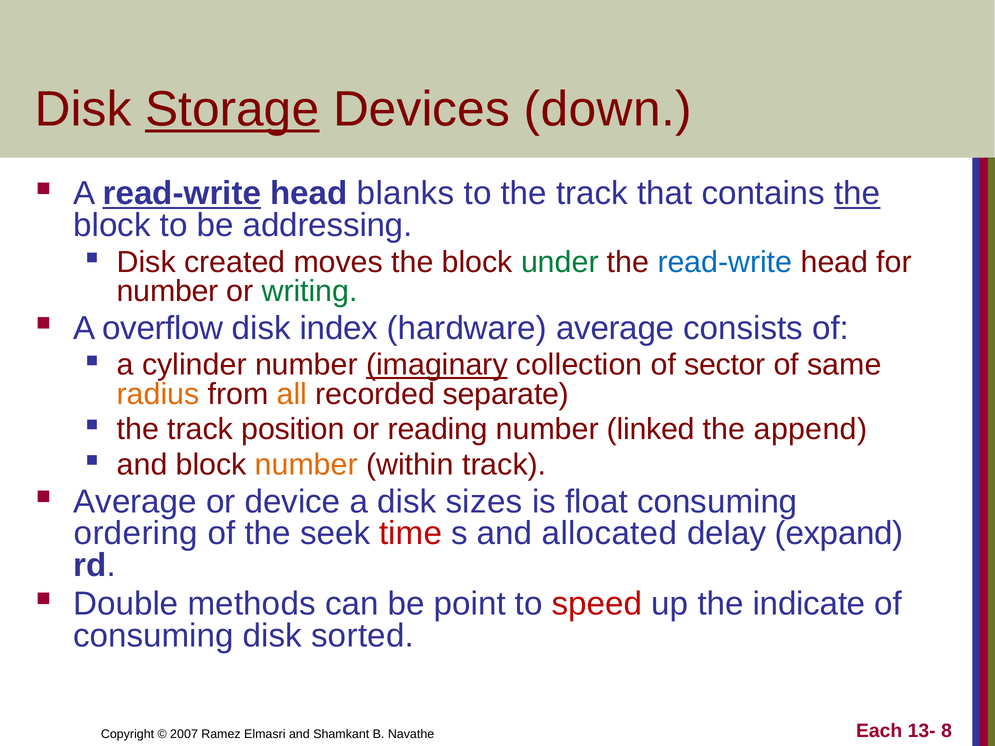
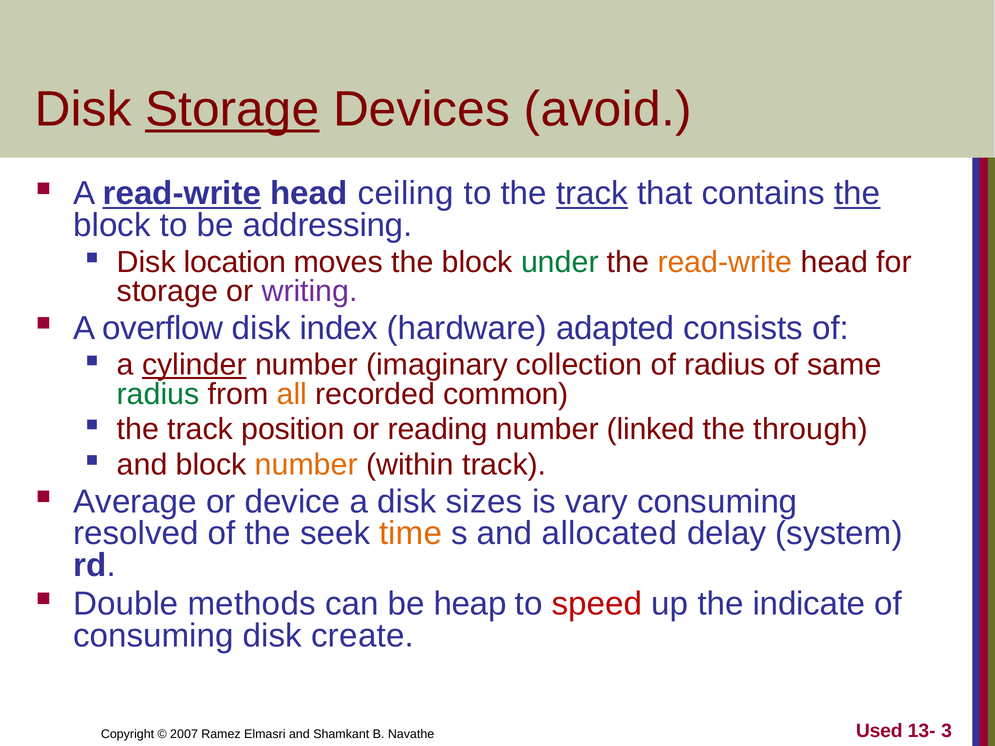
down: down -> avoid
blanks: blanks -> ceiling
track at (592, 194) underline: none -> present
created: created -> location
read-write at (725, 262) colour: blue -> orange
number at (168, 291): number -> storage
writing colour: green -> purple
hardware average: average -> adapted
cylinder underline: none -> present
imaginary underline: present -> none
of sector: sector -> radius
radius at (158, 394) colour: orange -> green
separate: separate -> common
append: append -> through
float: float -> vary
ordering: ordering -> resolved
time colour: red -> orange
expand: expand -> system
point: point -> heap
sorted: sorted -> create
Each: Each -> Used
8: 8 -> 3
